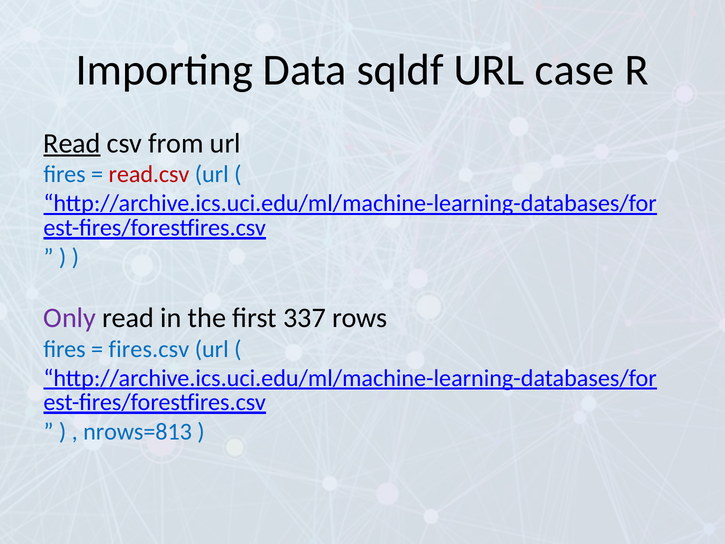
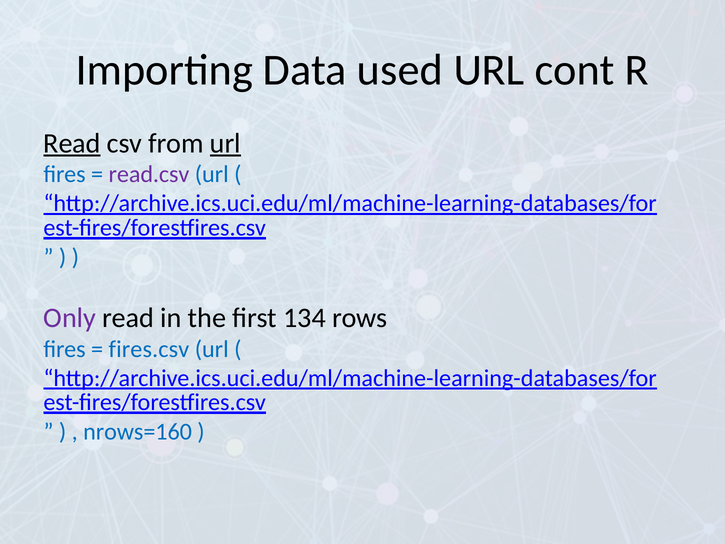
sqldf: sqldf -> used
case: case -> cont
url at (225, 143) underline: none -> present
read.csv colour: red -> purple
337: 337 -> 134
nrows=813: nrows=813 -> nrows=160
